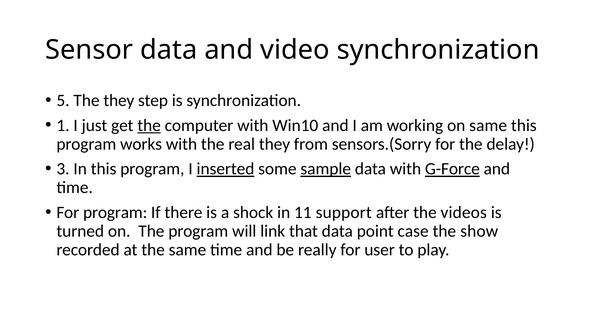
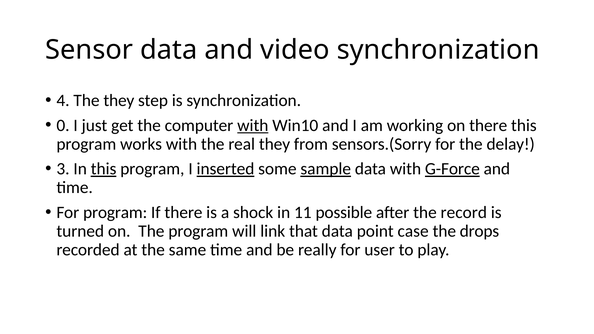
5: 5 -> 4
1: 1 -> 0
the at (149, 125) underline: present -> none
with at (253, 125) underline: none -> present
on same: same -> there
this at (104, 169) underline: none -> present
support: support -> possible
videos: videos -> record
show: show -> drops
